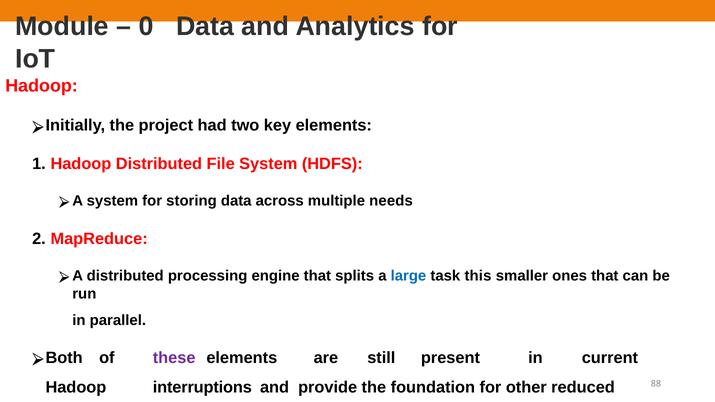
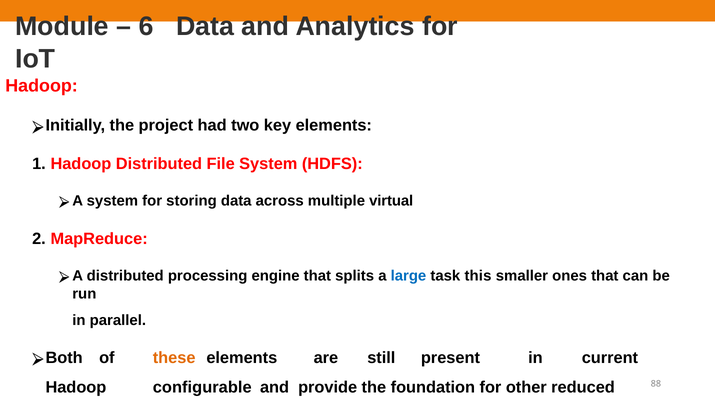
0: 0 -> 6
needs: needs -> virtual
these colour: purple -> orange
interruptions: interruptions -> configurable
